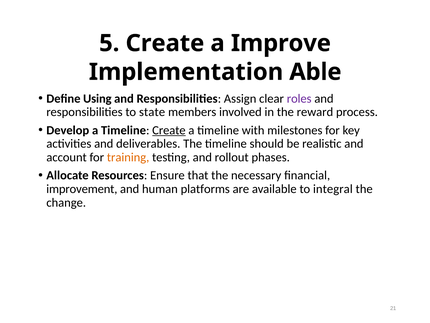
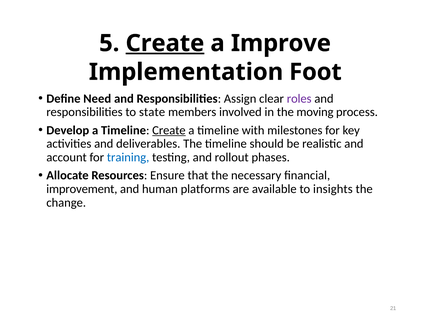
Create at (165, 43) underline: none -> present
Able: Able -> Foot
Using: Using -> Need
reward: reward -> moving
training colour: orange -> blue
integral: integral -> insights
